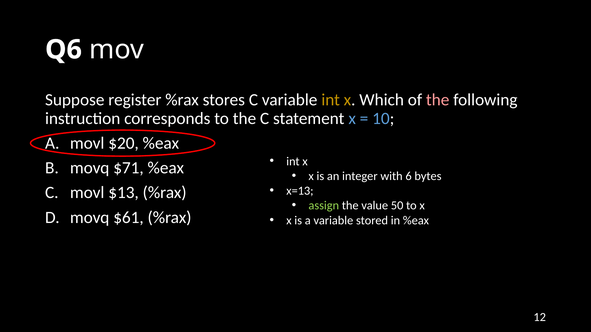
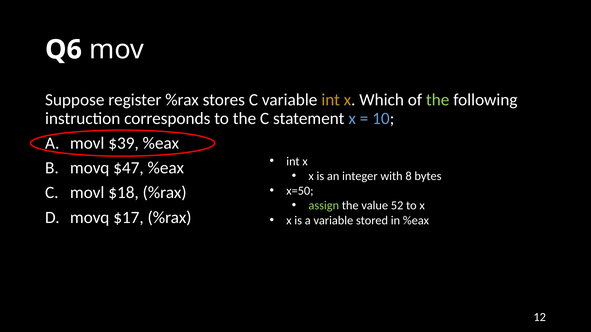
the at (438, 100) colour: pink -> light green
$20: $20 -> $39
$71: $71 -> $47
6: 6 -> 8
x=13: x=13 -> x=50
$13: $13 -> $18
50: 50 -> 52
$61: $61 -> $17
